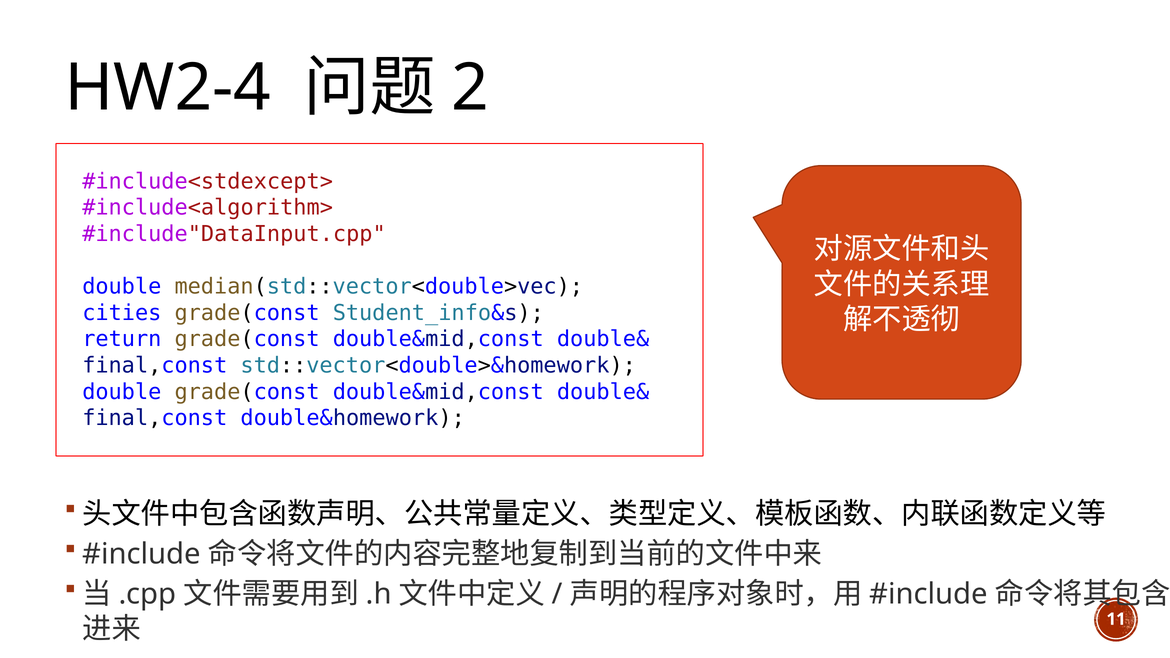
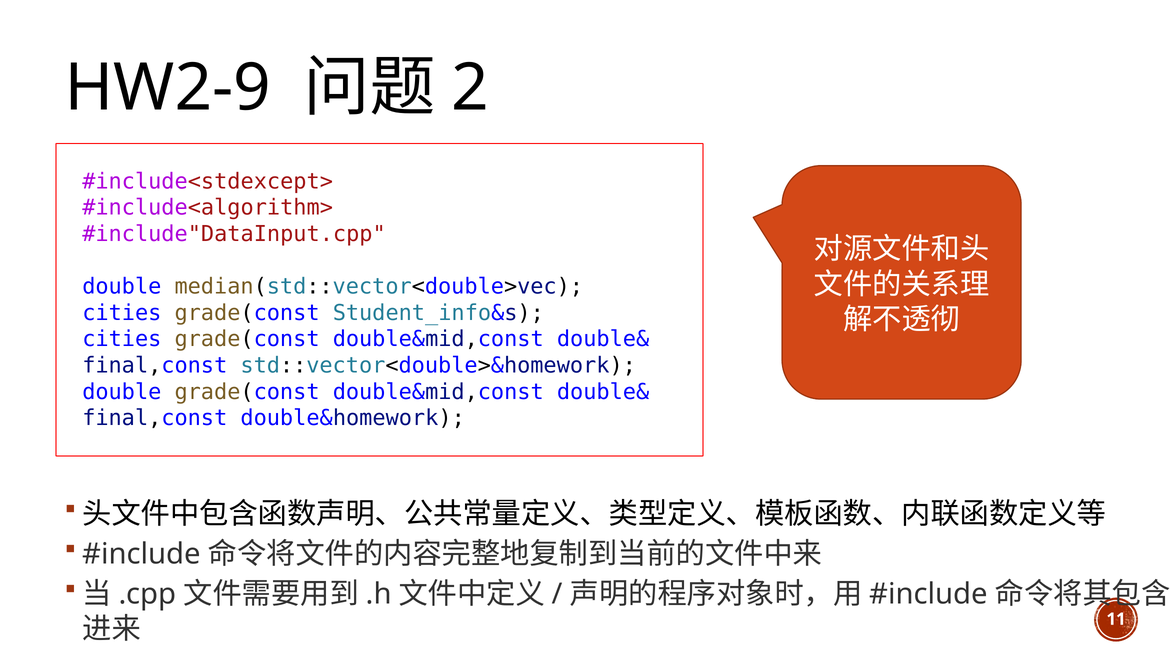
HW2-4: HW2-4 -> HW2-9
return at (122, 339): return -> cities
